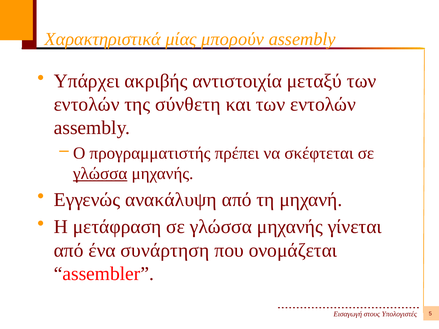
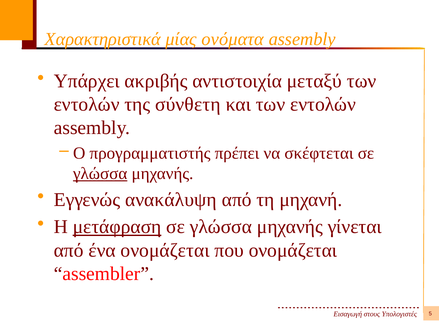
μπορούν: μπορούν -> ονόματα
μετάφραση underline: none -> present
ένα συνάρτηση: συνάρτηση -> ονομάζεται
